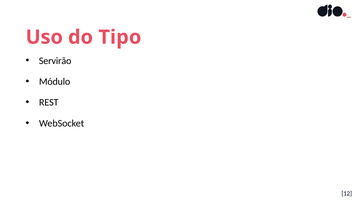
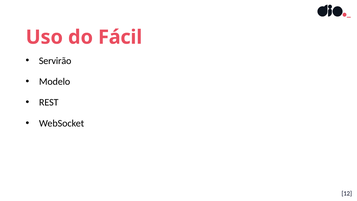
Tipo: Tipo -> Fácil
Módulo: Módulo -> Modelo
